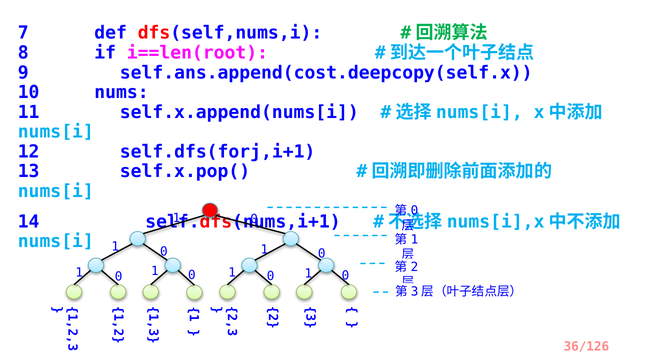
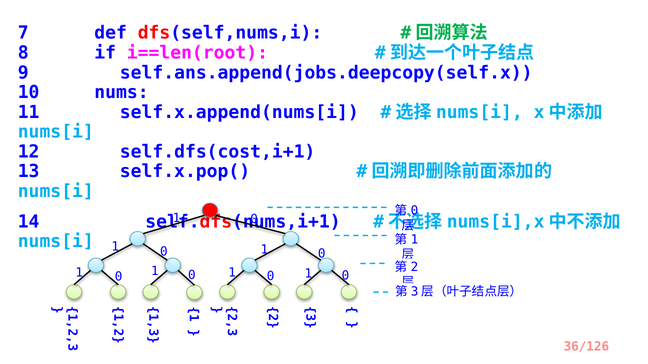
self.ans.append(cost.deepcopy(self.x: self.ans.append(cost.deepcopy(self.x -> self.ans.append(jobs.deepcopy(self.x
self.dfs(forj,i+1: self.dfs(forj,i+1 -> self.dfs(cost,i+1
